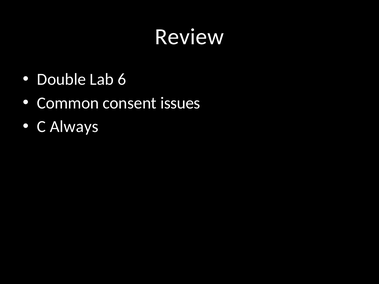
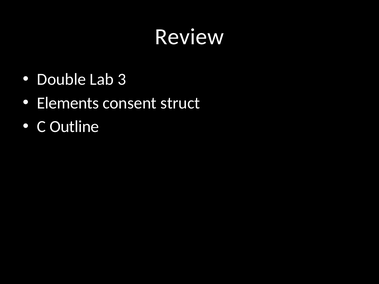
6: 6 -> 3
Common: Common -> Elements
issues: issues -> struct
Always: Always -> Outline
